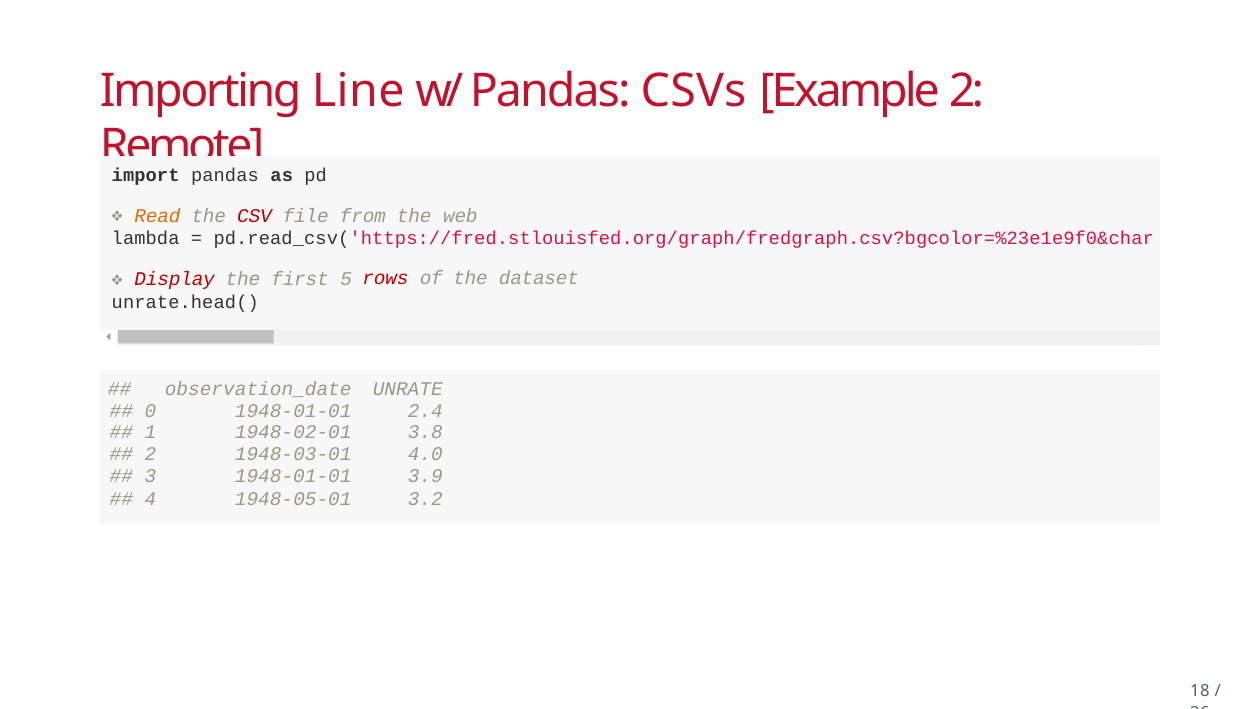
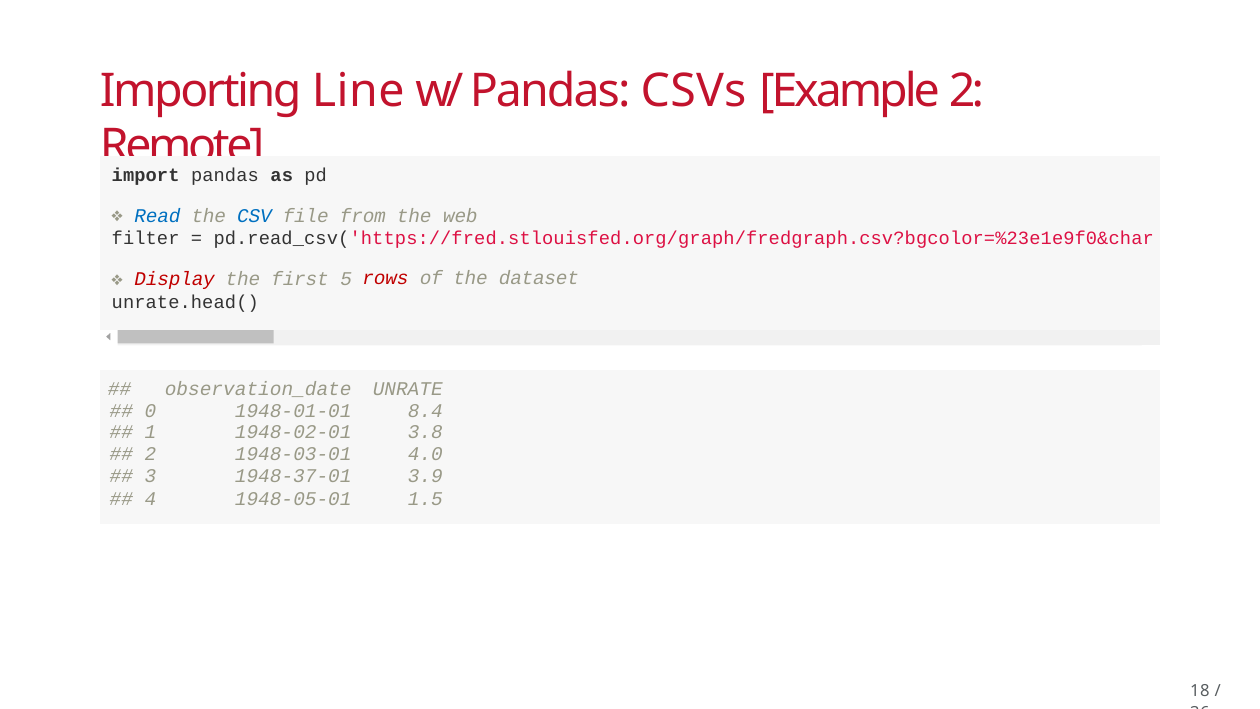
Read colour: orange -> blue
CSV colour: red -> blue
lambda: lambda -> filter
2.4: 2.4 -> 8.4
3 1948-01-01: 1948-01-01 -> 1948-37-01
3.2: 3.2 -> 1.5
